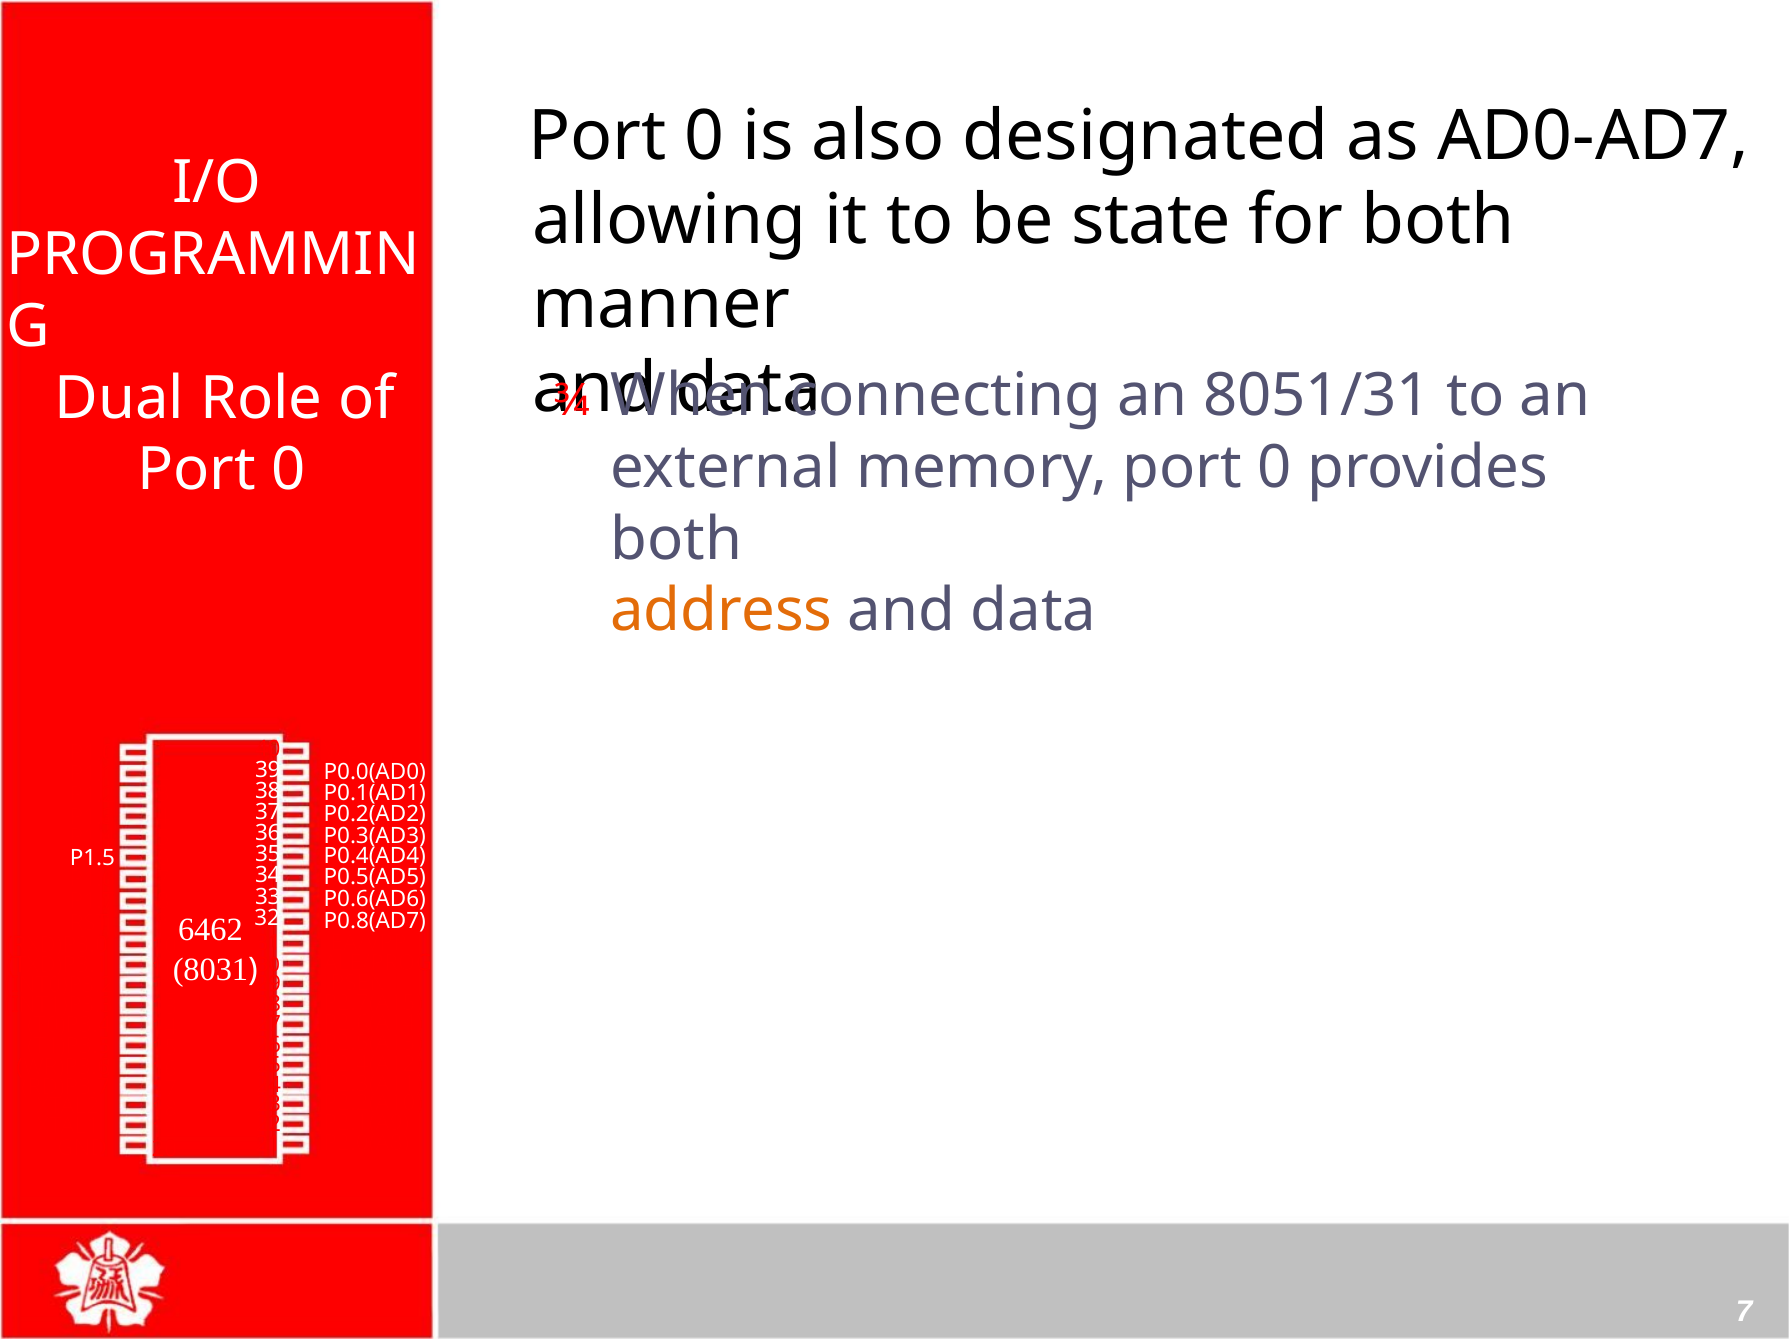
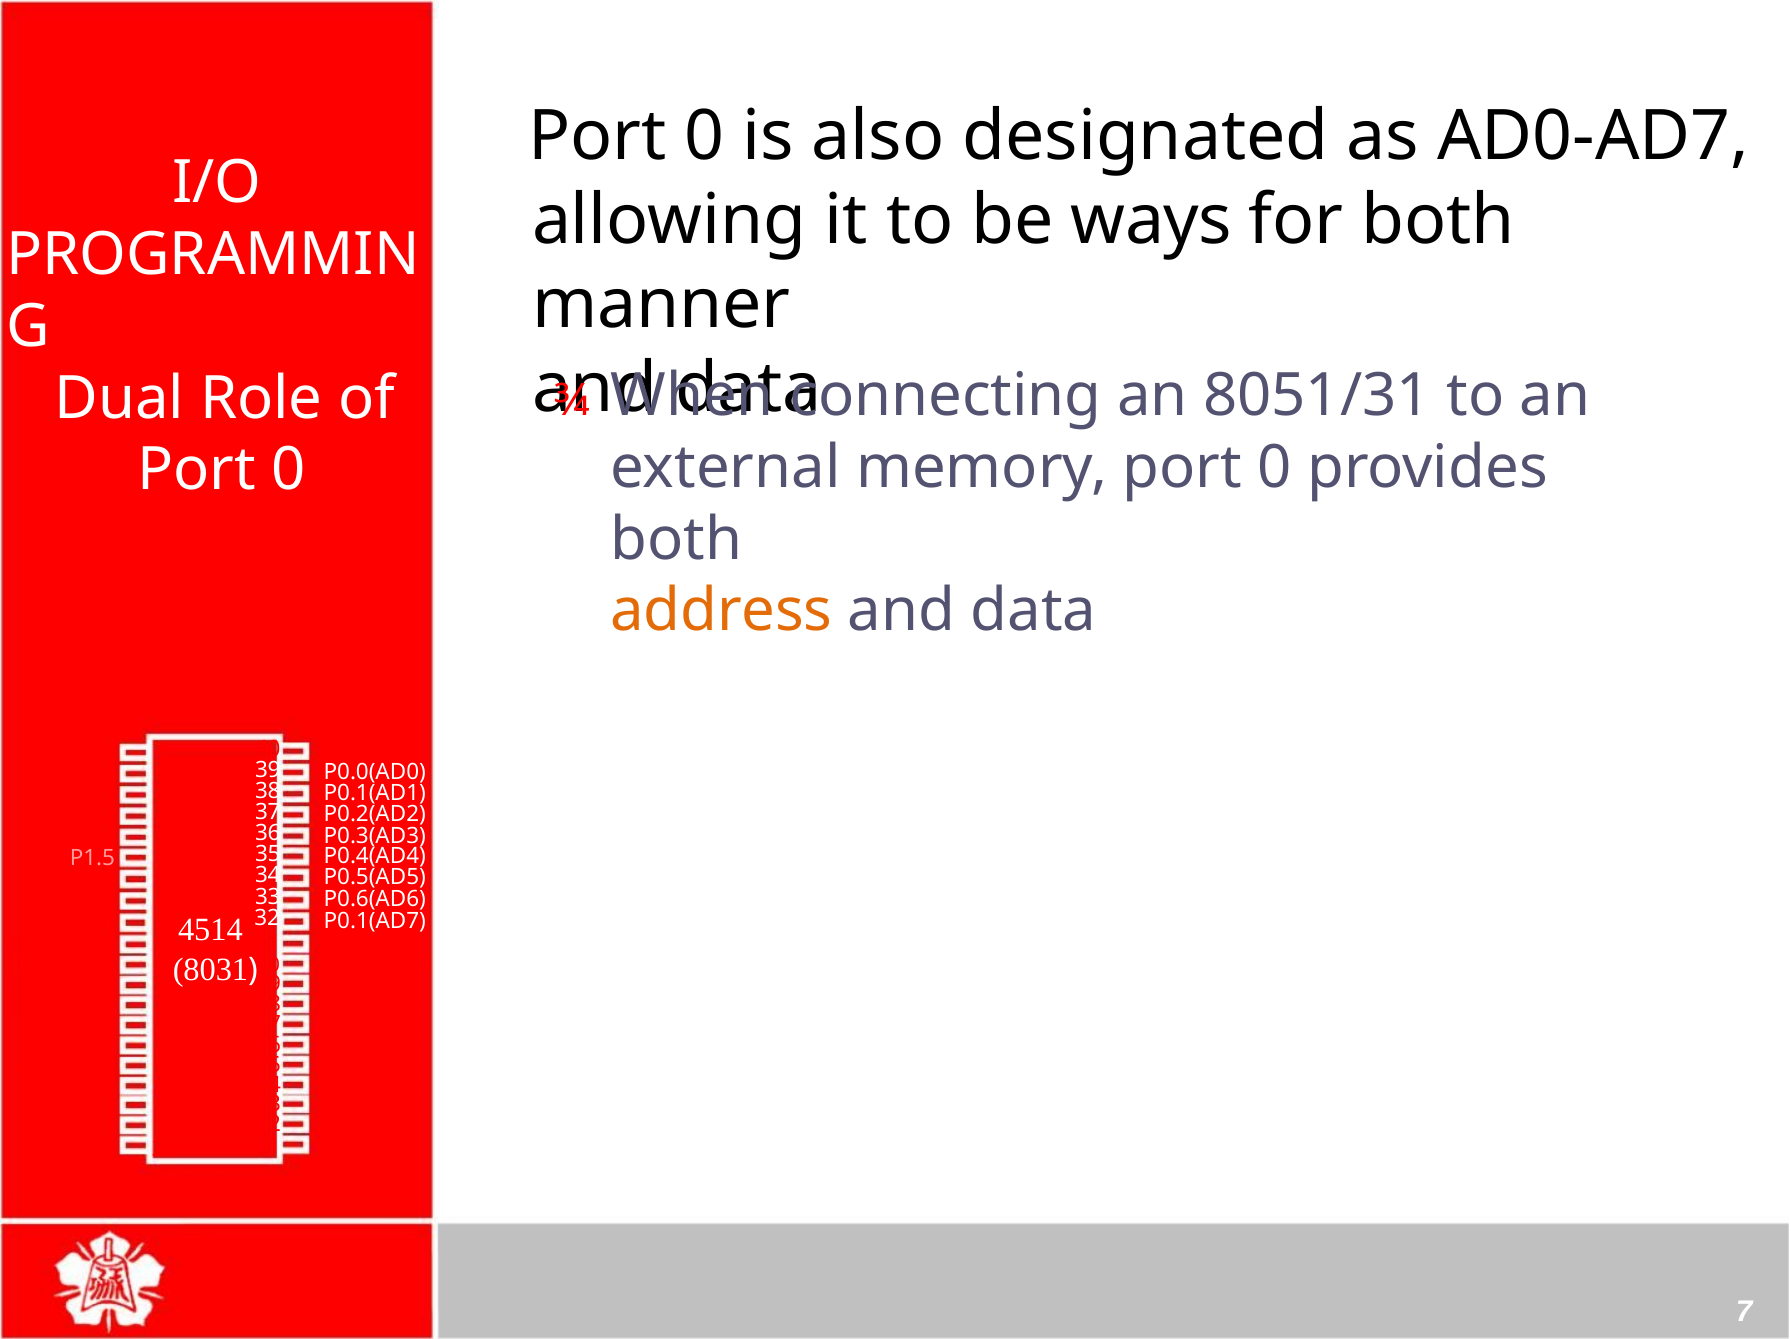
state: state -> ways
P1.5 colour: white -> pink
P0.8(AD7: P0.8(AD7 -> P0.1(AD7
6462: 6462 -> 4514
